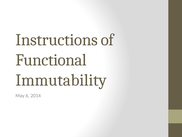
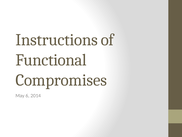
Immutability: Immutability -> Compromises
